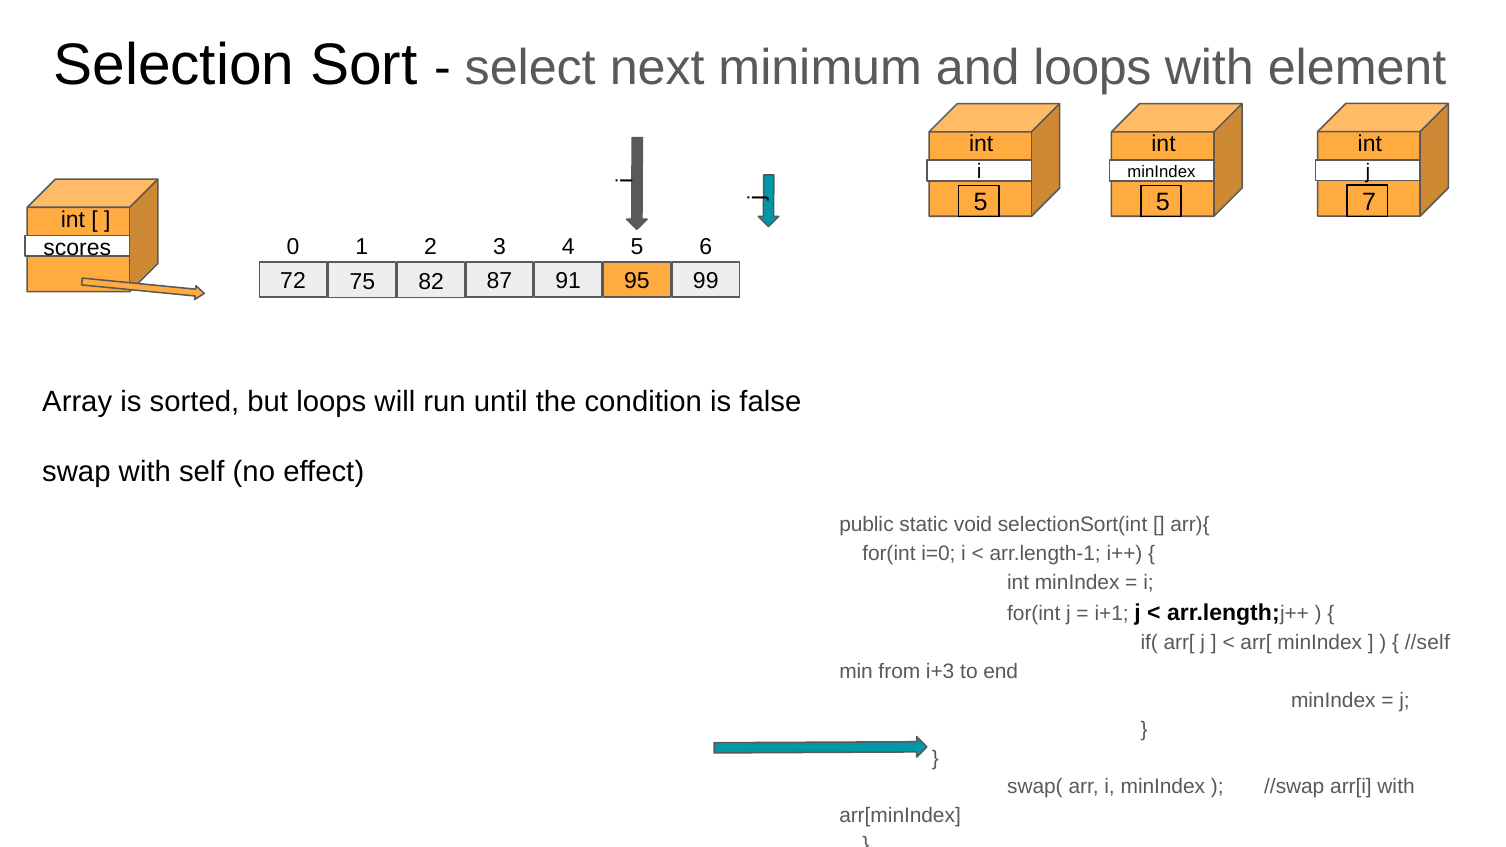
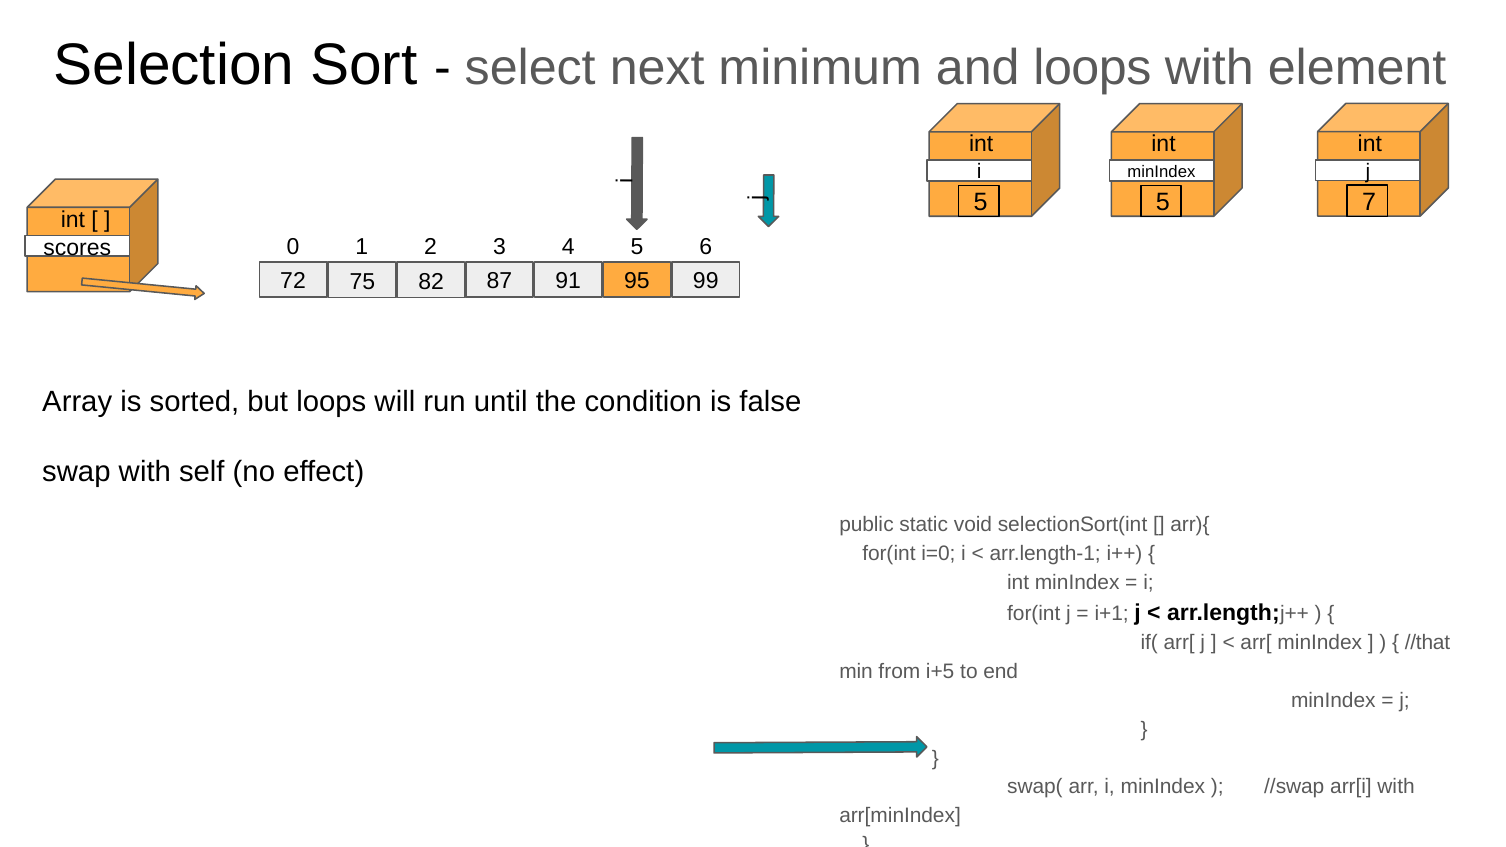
//self: //self -> //that
i+3: i+3 -> i+5
